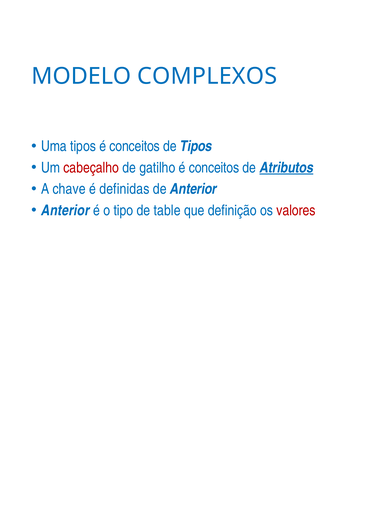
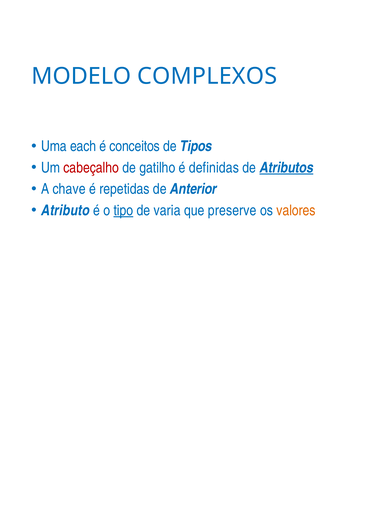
Uma tipos: tipos -> each
conceitos at (214, 168): conceitos -> definidas
definidas: definidas -> repetidas
Anterior at (65, 211): Anterior -> Atributo
tipo underline: none -> present
table: table -> varia
definição: definição -> preserve
valores colour: red -> orange
